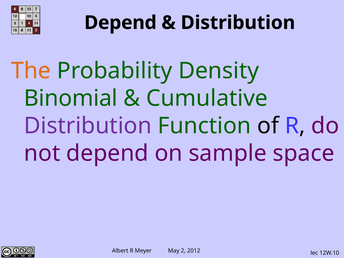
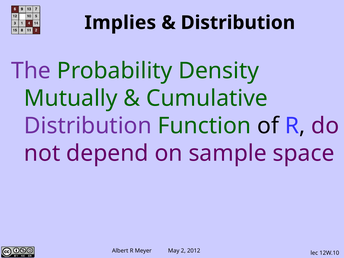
Depend at (120, 23): Depend -> Implies
The colour: orange -> purple
Binomial: Binomial -> Mutually
